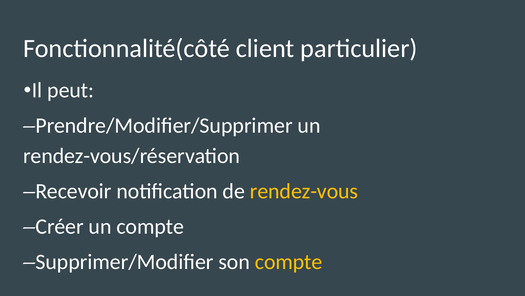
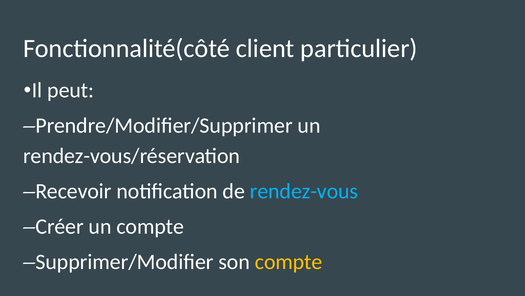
rendez-vous colour: yellow -> light blue
